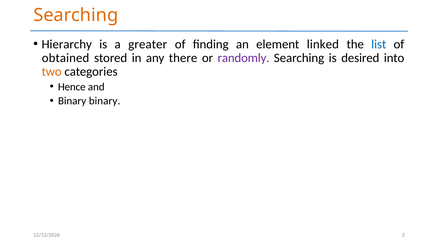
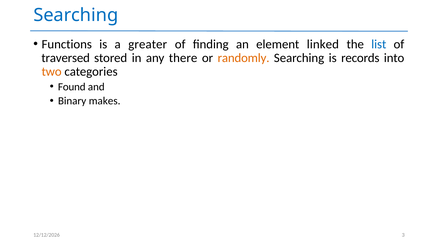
Searching at (76, 15) colour: orange -> blue
Hierarchy: Hierarchy -> Functions
obtained: obtained -> traversed
randomly colour: purple -> orange
desired: desired -> records
Hence: Hence -> Found
Binary binary: binary -> makes
